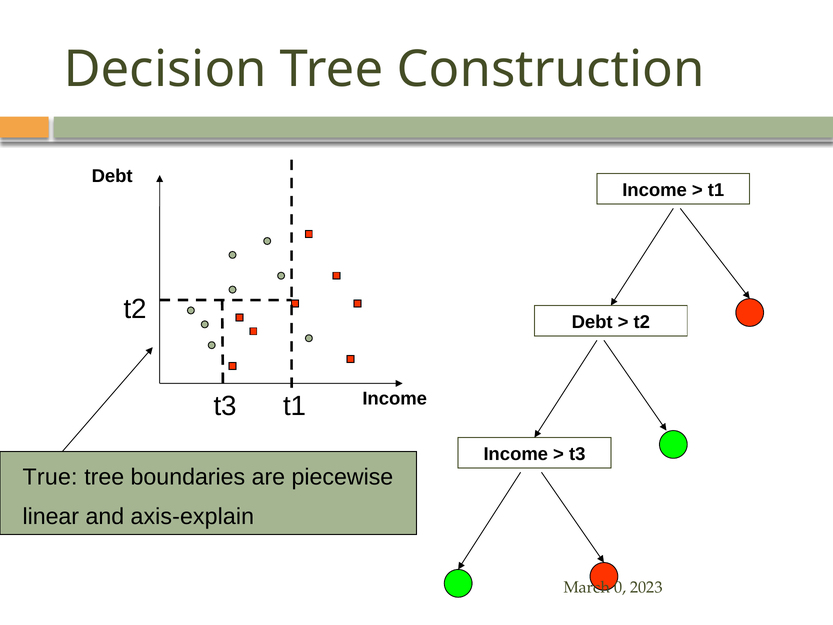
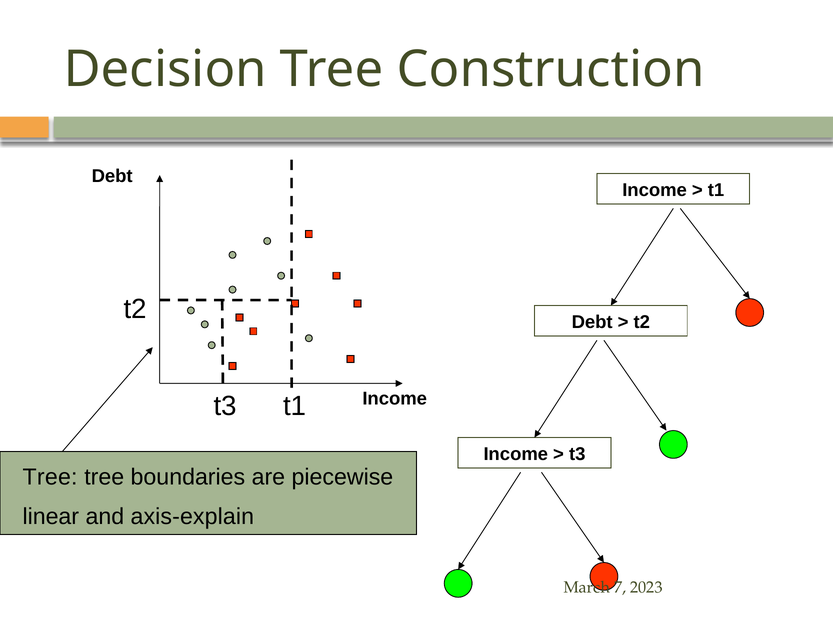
True at (50, 477): True -> Tree
0: 0 -> 7
